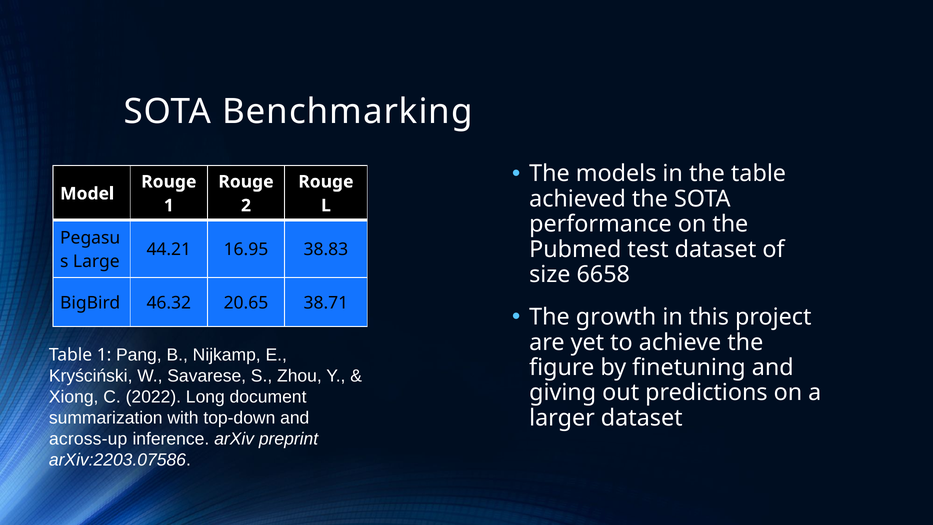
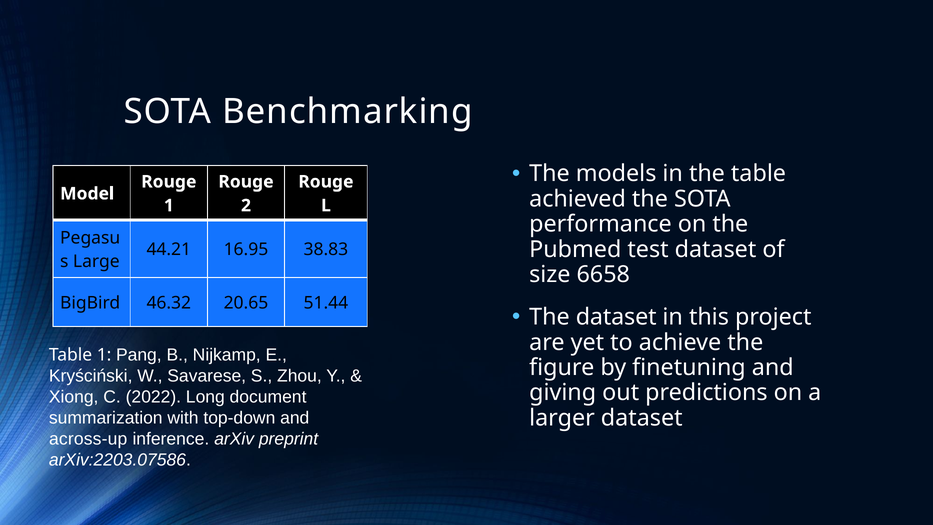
38.71: 38.71 -> 51.44
The growth: growth -> dataset
